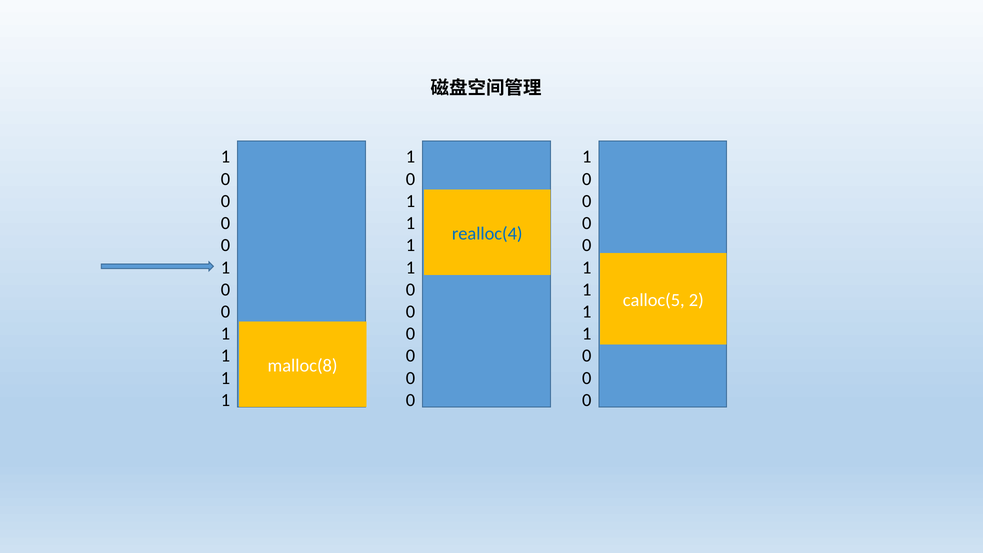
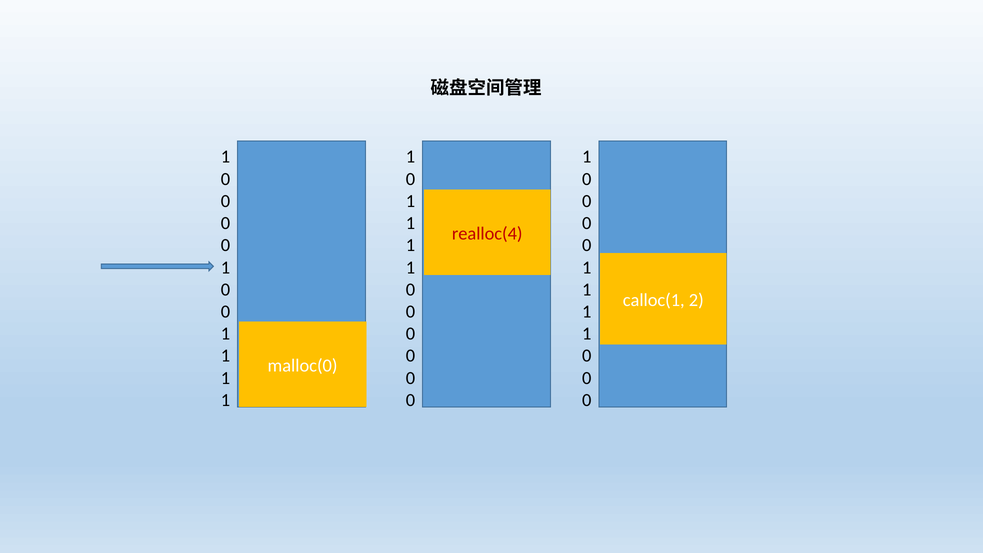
realloc(4 colour: blue -> red
calloc(5: calloc(5 -> calloc(1
malloc(8: malloc(8 -> malloc(0
